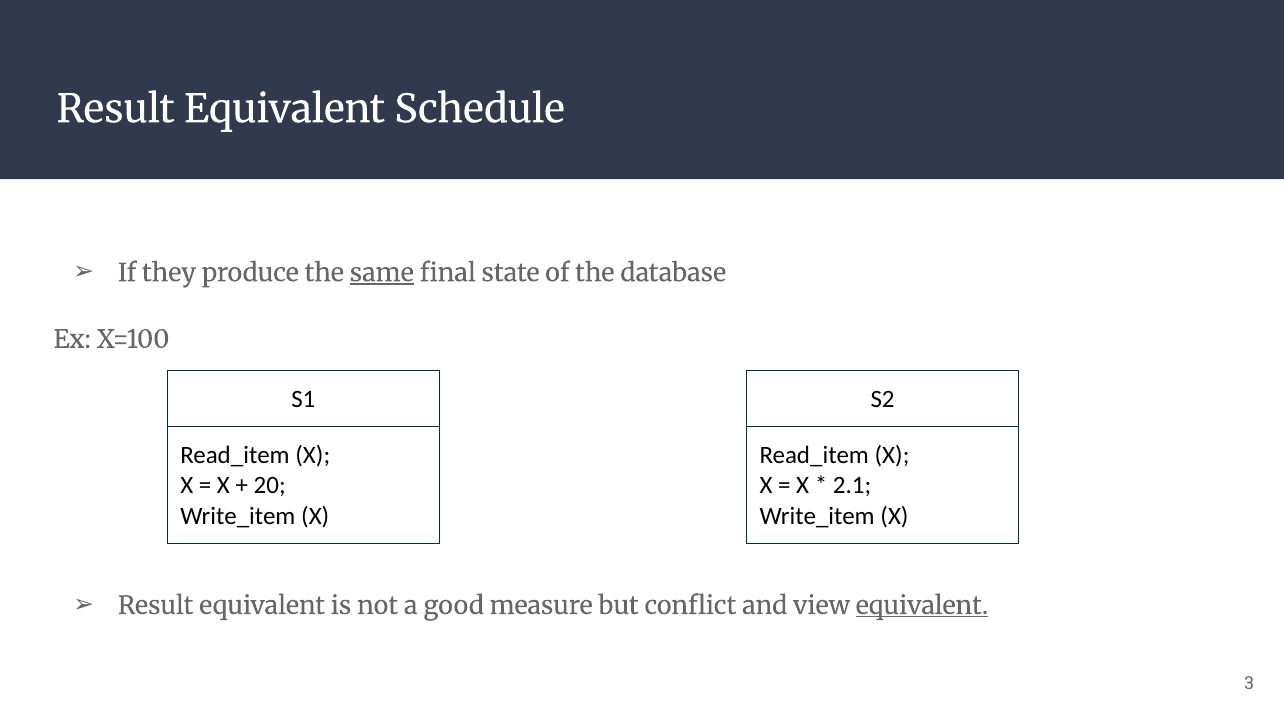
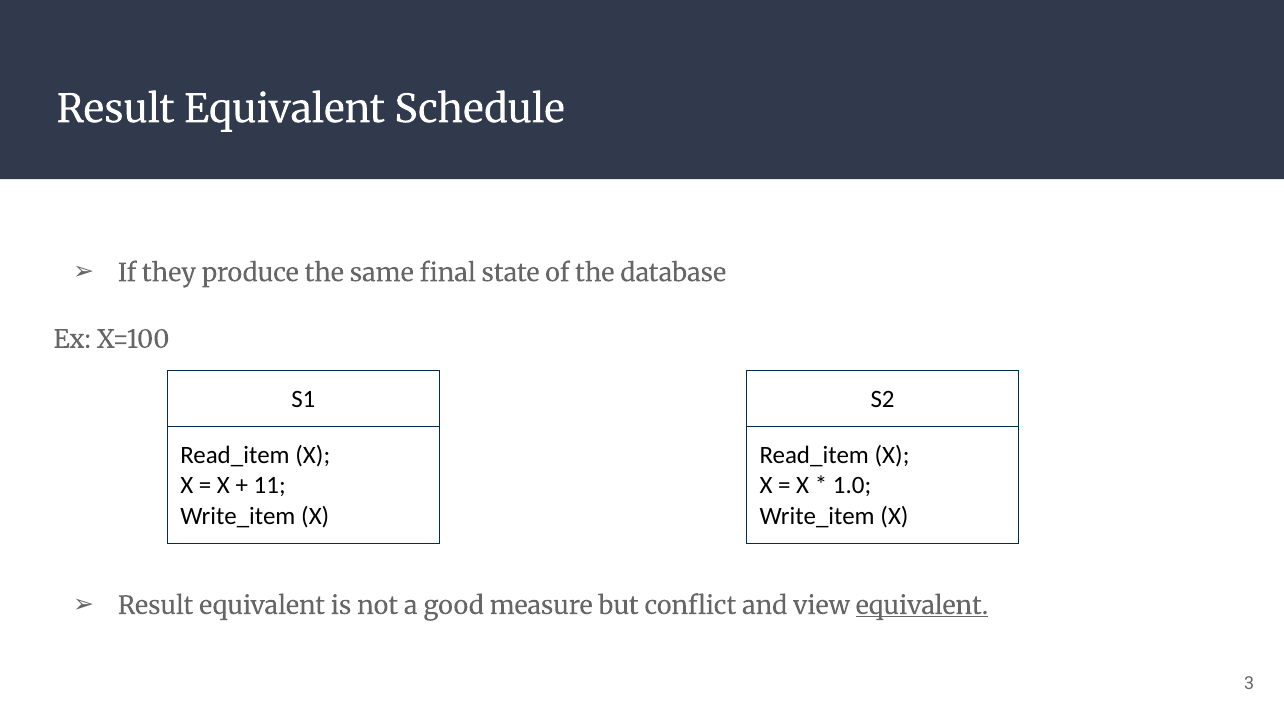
same underline: present -> none
20: 20 -> 11
2.1: 2.1 -> 1.0
